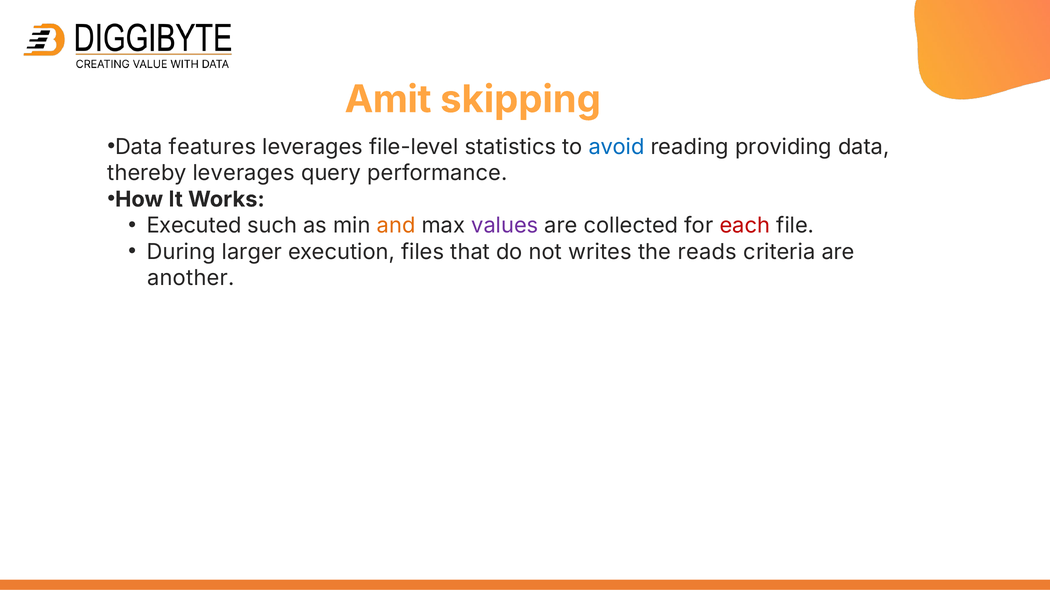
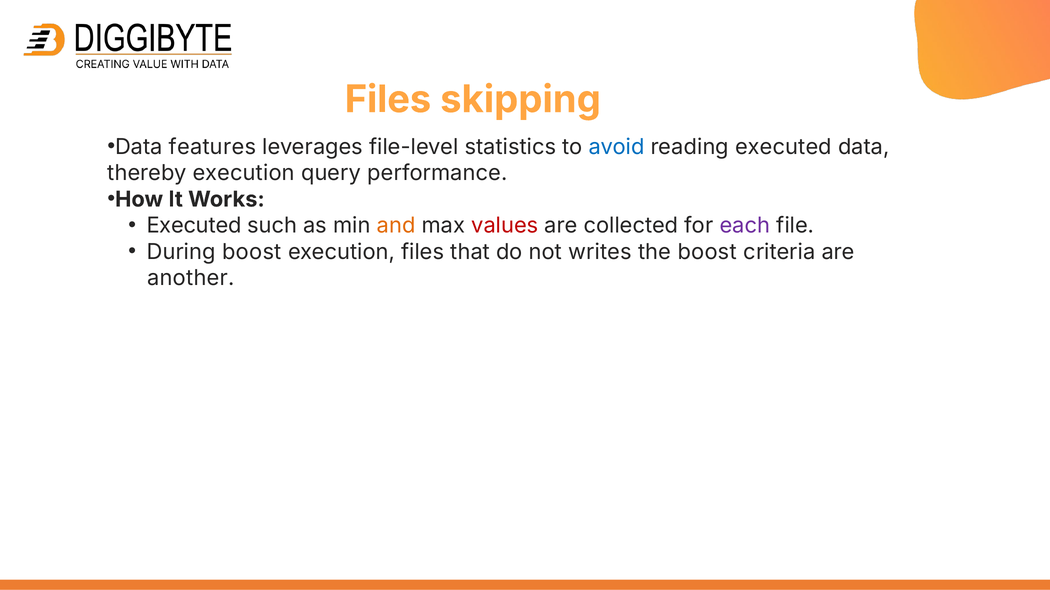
Amit at (388, 100): Amit -> Files
reading providing: providing -> executed
thereby leverages: leverages -> execution
values colour: purple -> red
each colour: red -> purple
During larger: larger -> boost
the reads: reads -> boost
